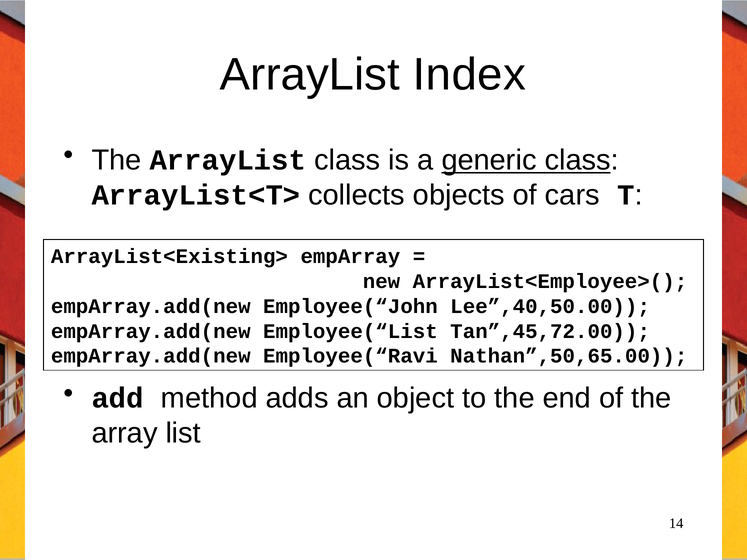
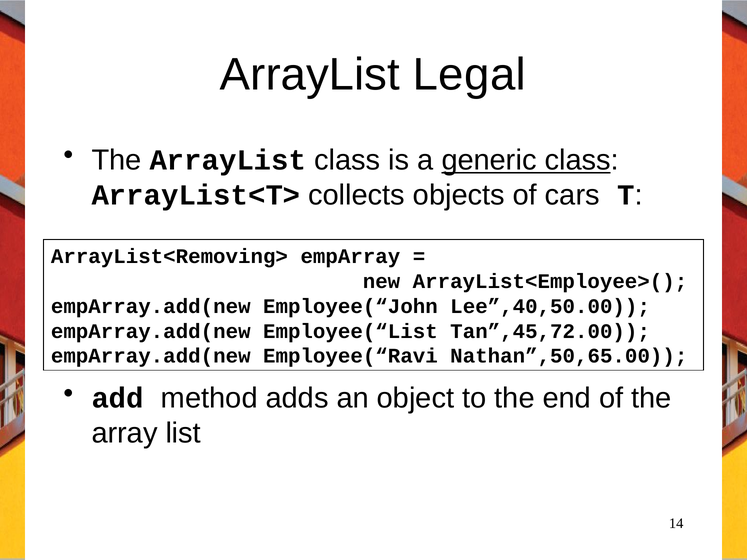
Index: Index -> Legal
ArrayList<Existing>: ArrayList<Existing> -> ArrayList<Removing>
